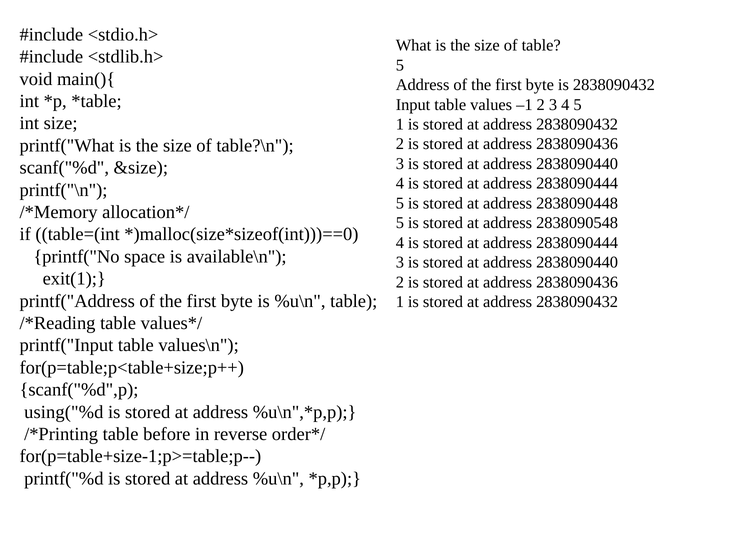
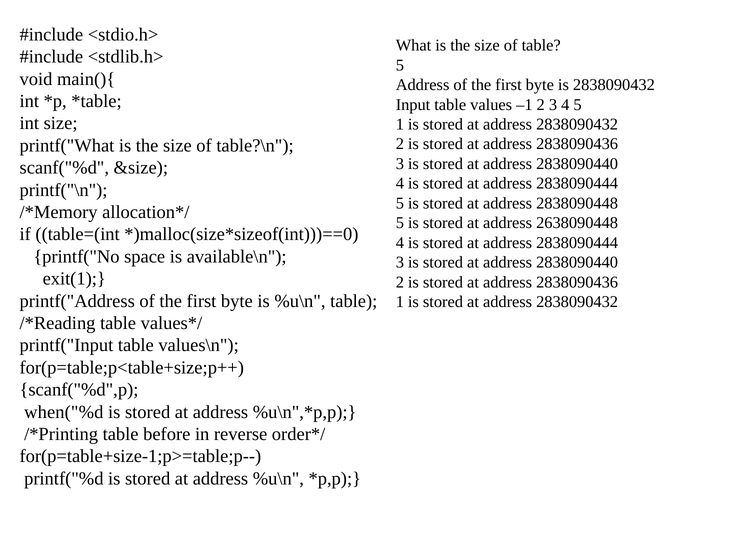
2838090548: 2838090548 -> 2638090448
using("%d: using("%d -> when("%d
